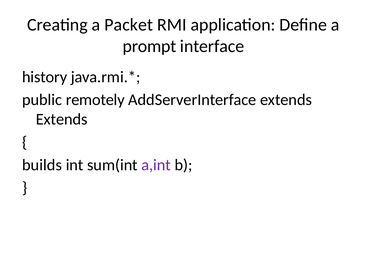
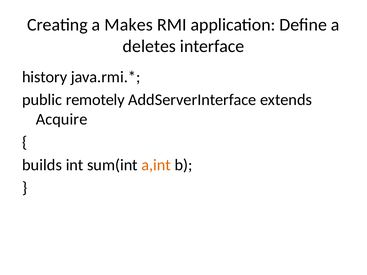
Packet: Packet -> Makes
prompt: prompt -> deletes
Extends at (62, 119): Extends -> Acquire
a,int colour: purple -> orange
